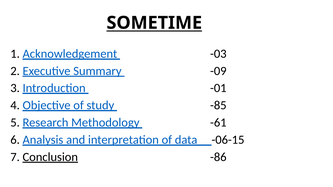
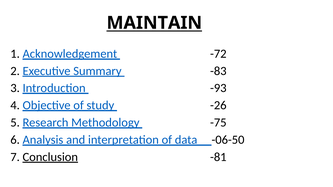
SOMETIME: SOMETIME -> MAINTAIN
-03: -03 -> -72
-09: -09 -> -83
-01: -01 -> -93
-85: -85 -> -26
-61: -61 -> -75
-06-15: -06-15 -> -06-50
-86: -86 -> -81
